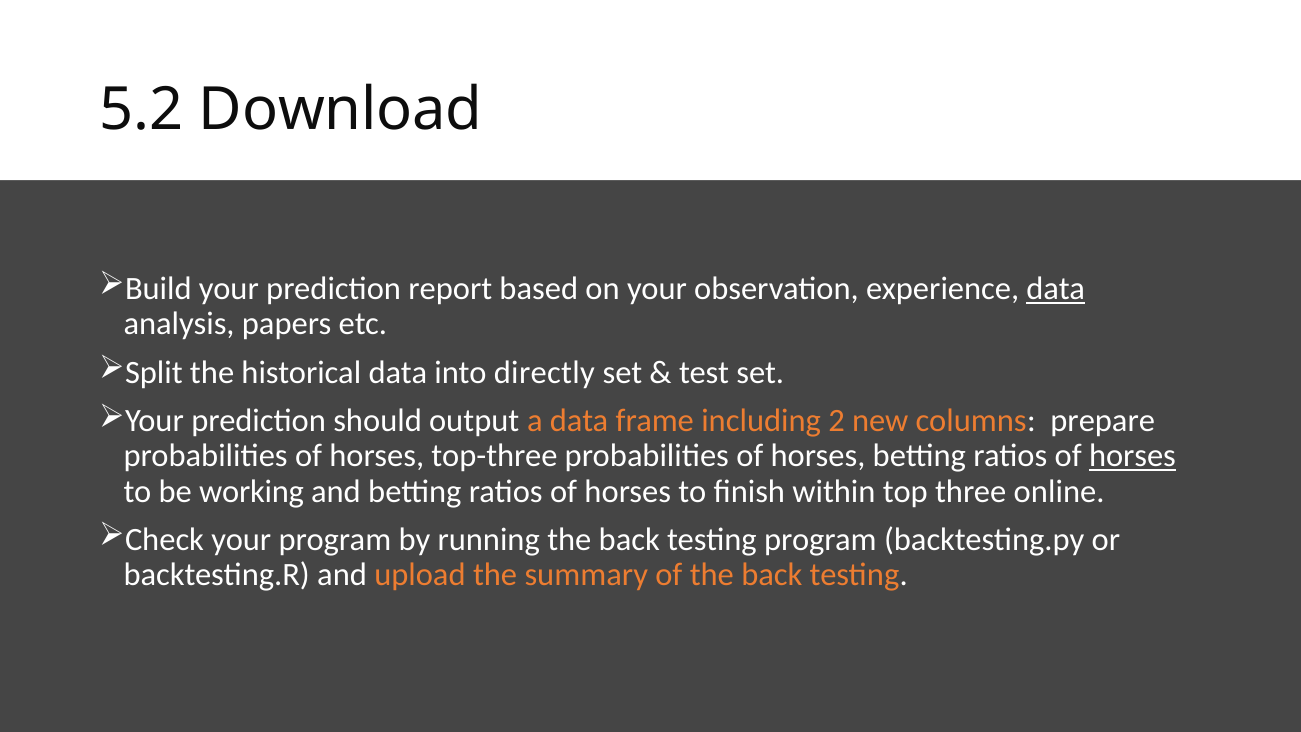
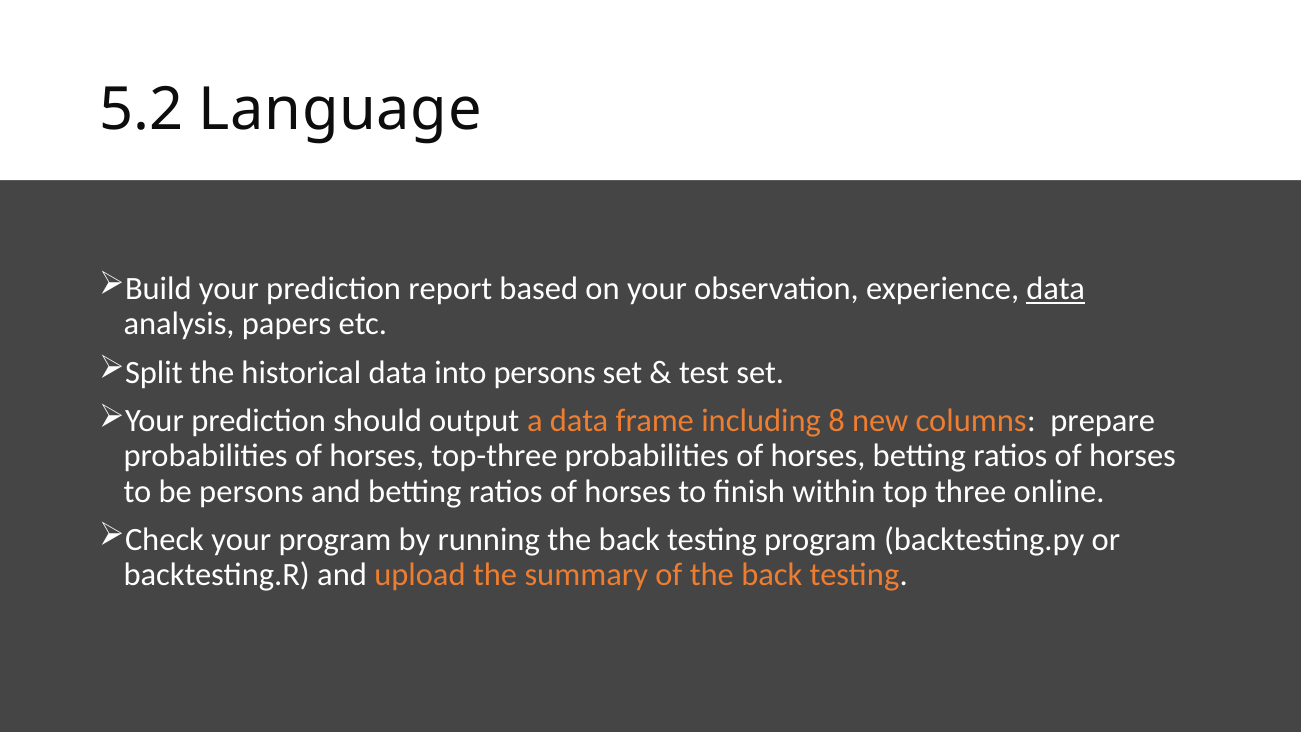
Download: Download -> Language
into directly: directly -> persons
2: 2 -> 8
horses at (1132, 456) underline: present -> none
be working: working -> persons
